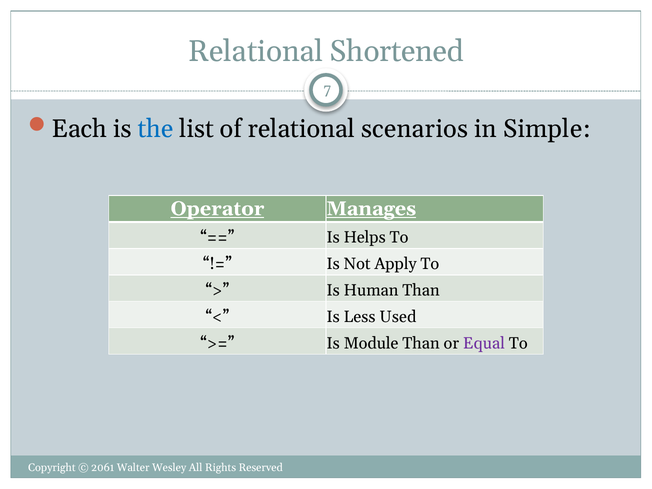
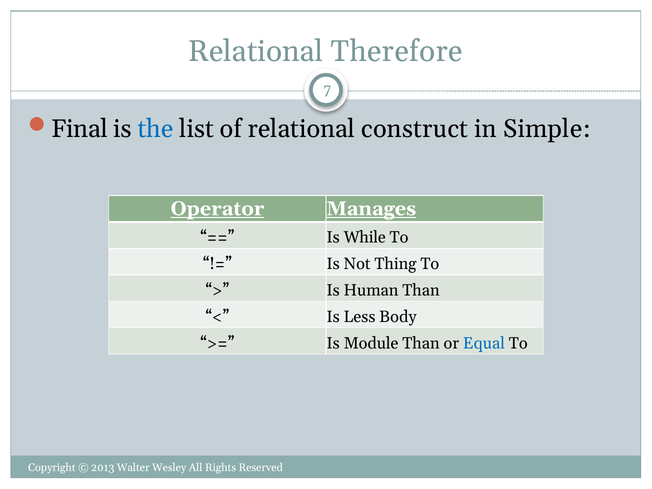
Shortened: Shortened -> Therefore
Each: Each -> Final
scenarios: scenarios -> construct
Helps: Helps -> While
Apply: Apply -> Thing
Used: Used -> Body
Equal colour: purple -> blue
2061: 2061 -> 2013
